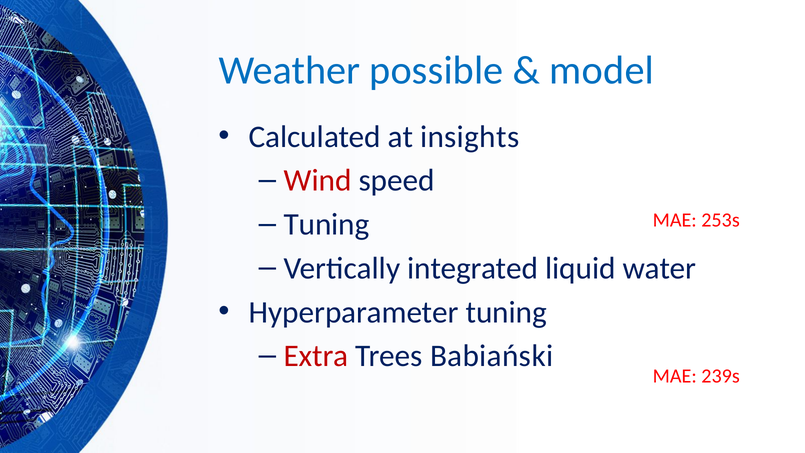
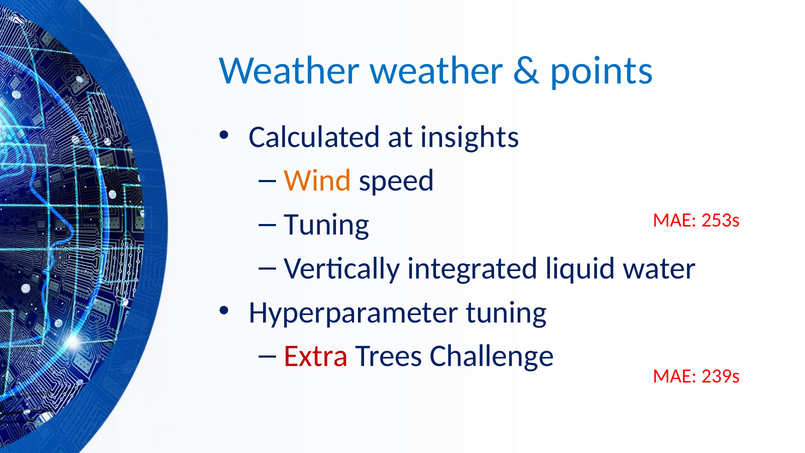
Weather possible: possible -> weather
model: model -> points
Wind colour: red -> orange
Babiański: Babiański -> Challenge
